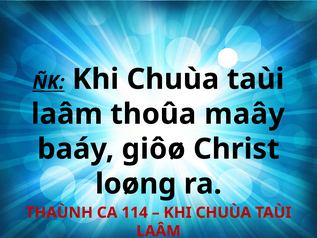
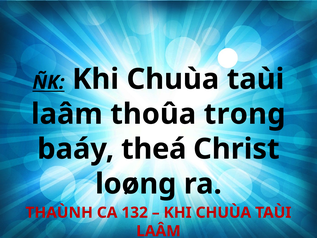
maây: maây -> trong
giôø: giôø -> theá
114: 114 -> 132
